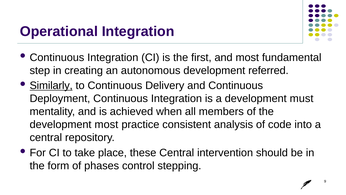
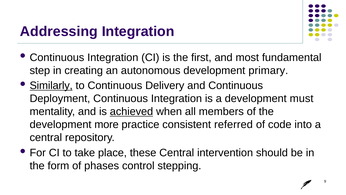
Operational: Operational -> Addressing
referred: referred -> primary
achieved underline: none -> present
development most: most -> more
analysis: analysis -> referred
